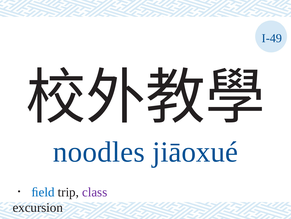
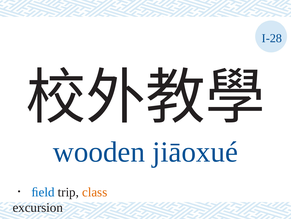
I-49: I-49 -> I-28
noodles: noodles -> wooden
class colour: purple -> orange
